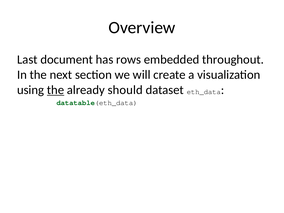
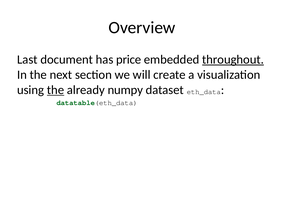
rows: rows -> price
throughout underline: none -> present
should: should -> numpy
